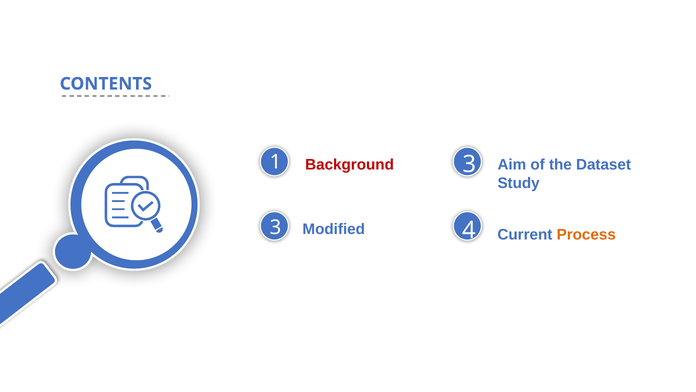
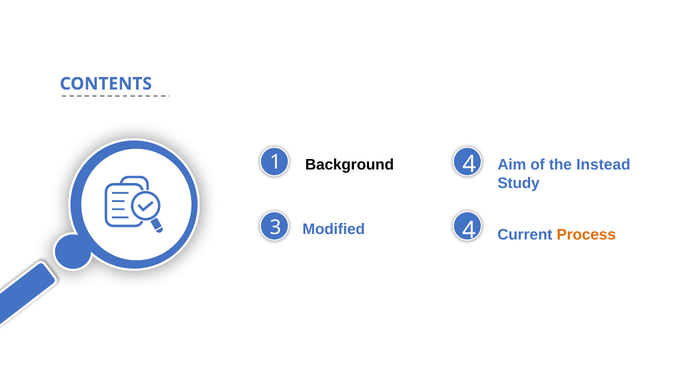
1 3: 3 -> 4
Background colour: red -> black
Dataset: Dataset -> Instead
